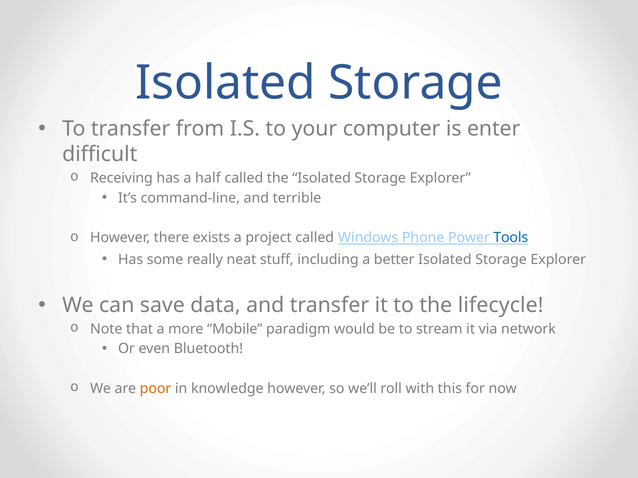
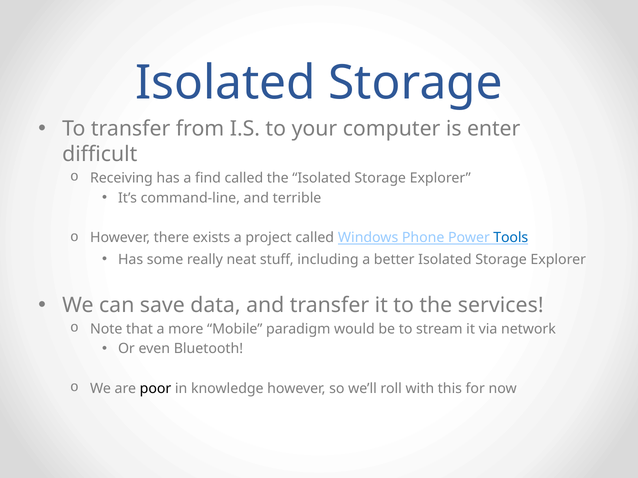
half: half -> find
lifecycle: lifecycle -> services
poor colour: orange -> black
